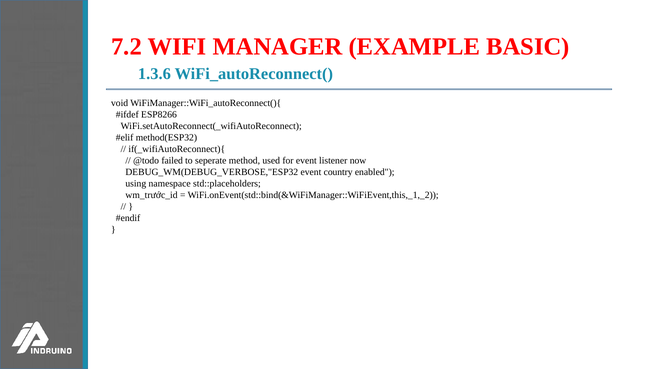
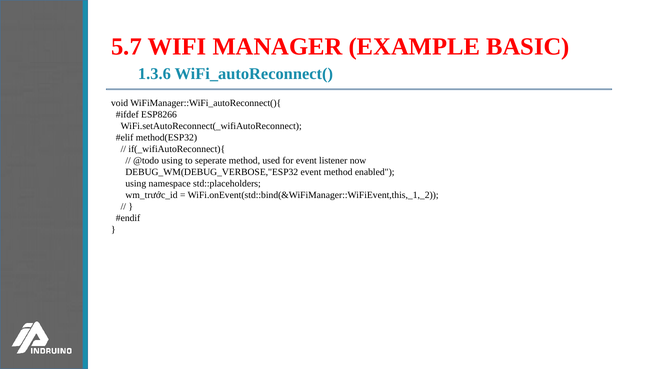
7.2: 7.2 -> 5.7
@todo failed: failed -> using
event country: country -> method
